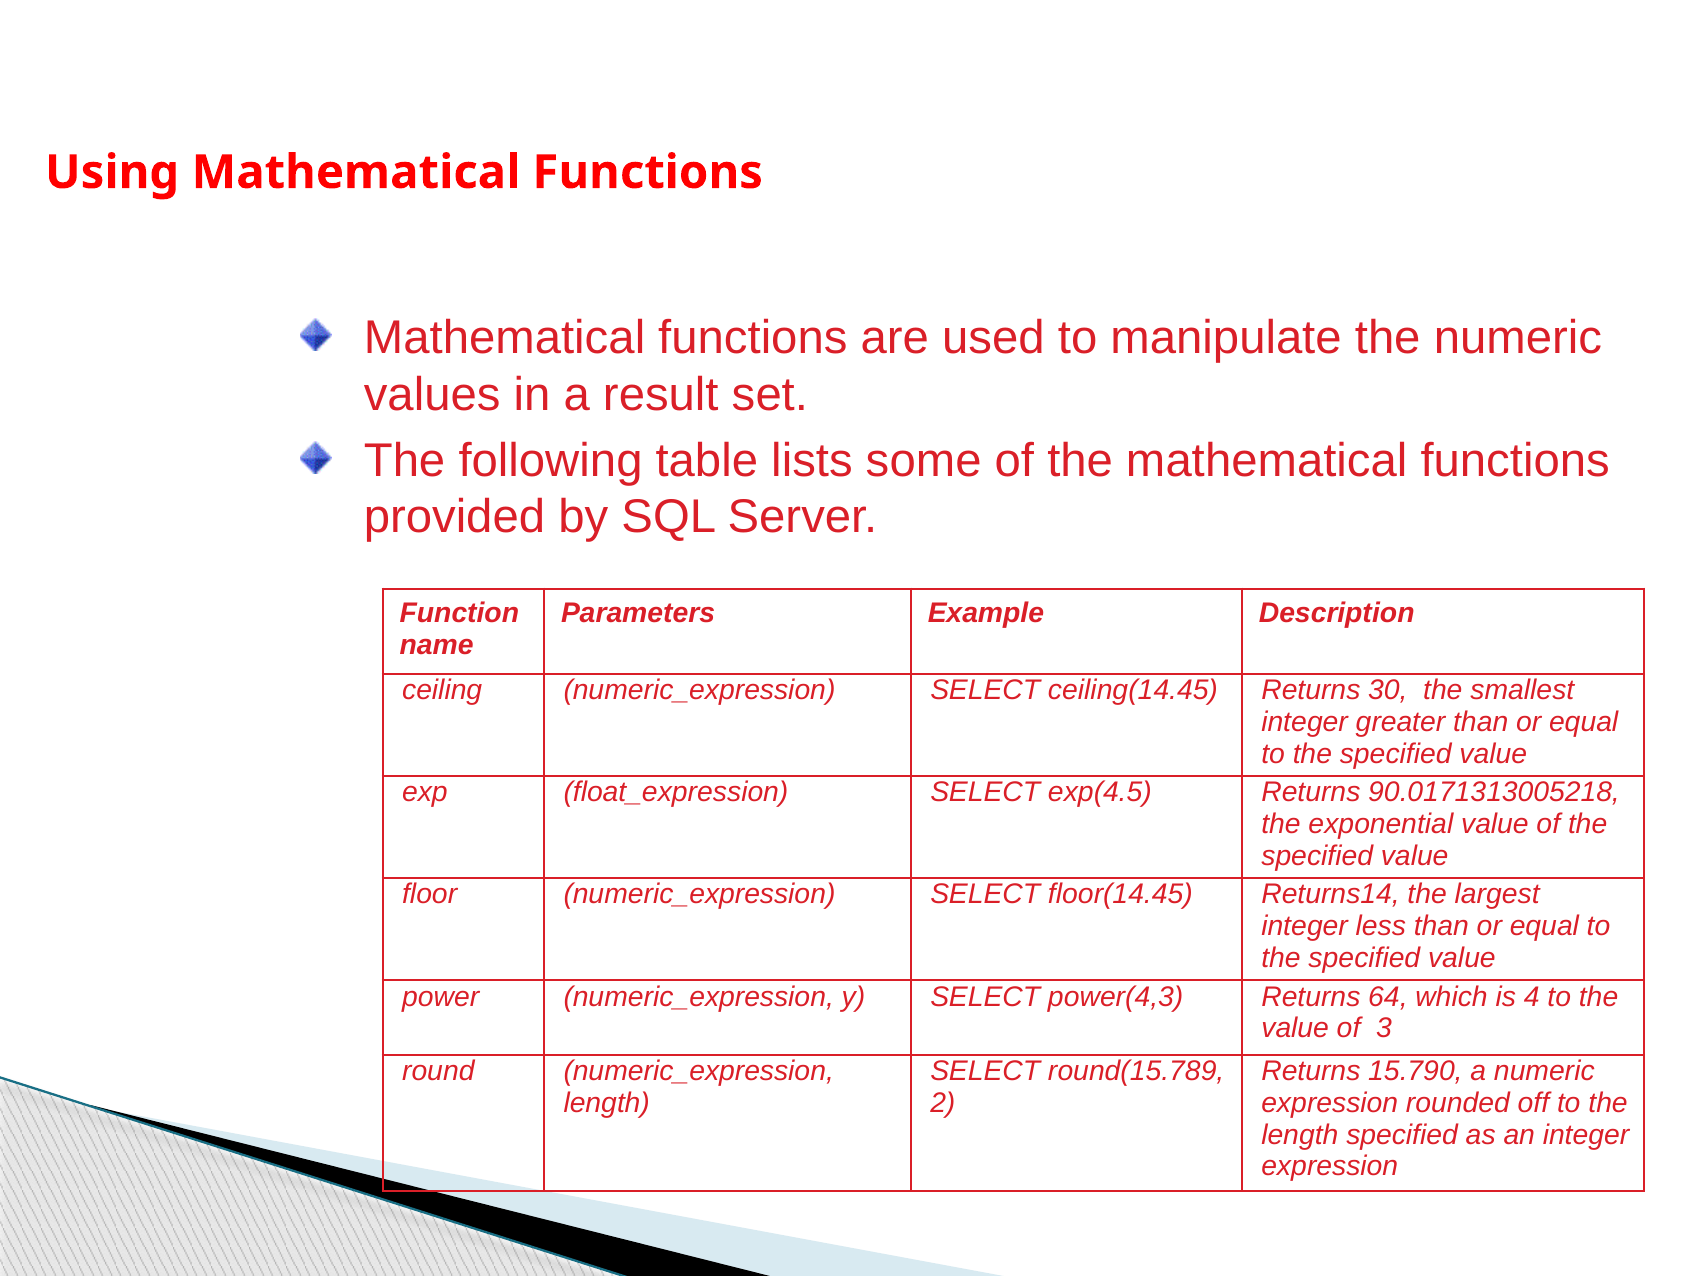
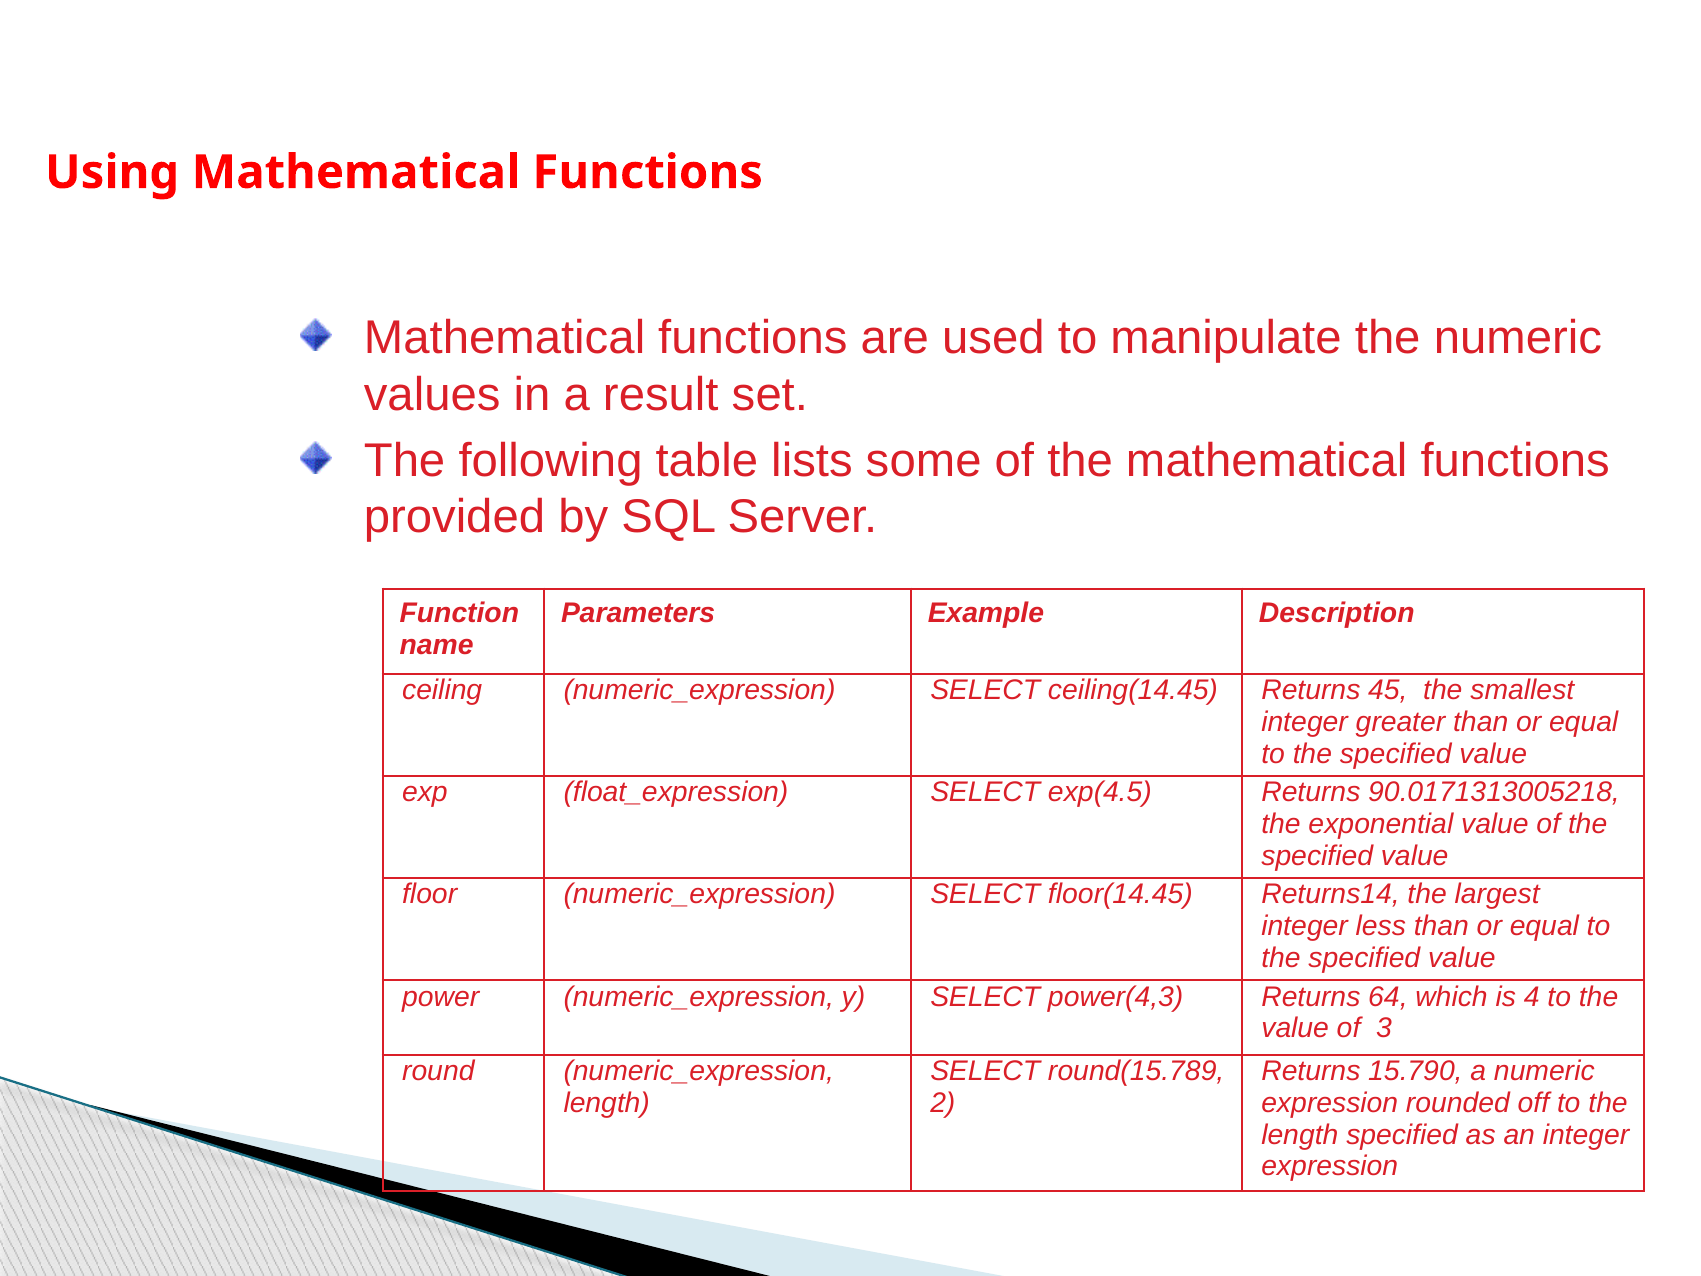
30: 30 -> 45
